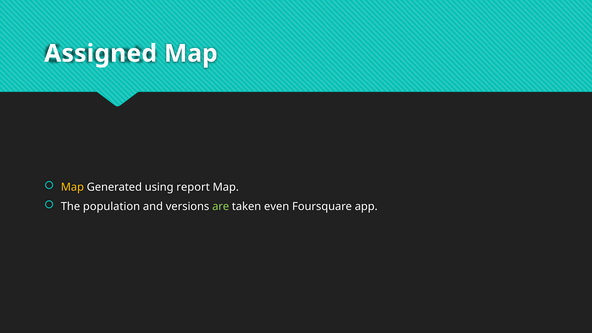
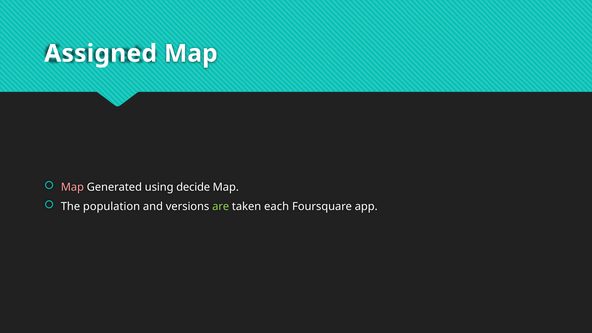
Map at (72, 187) colour: yellow -> pink
report: report -> decide
even: even -> each
